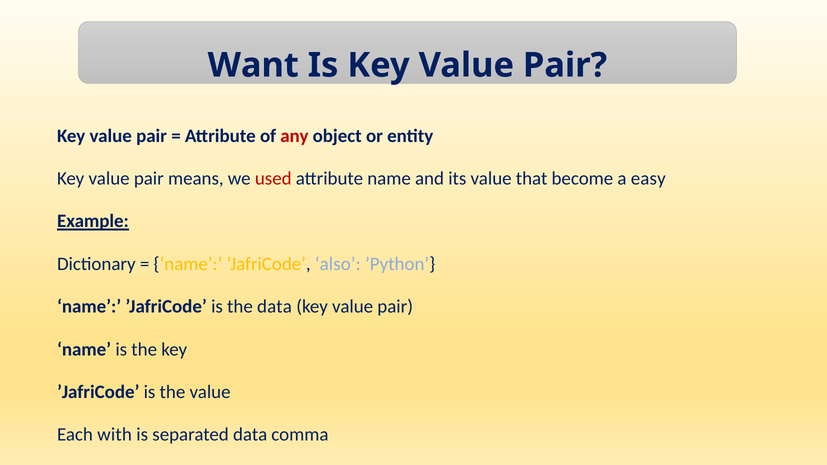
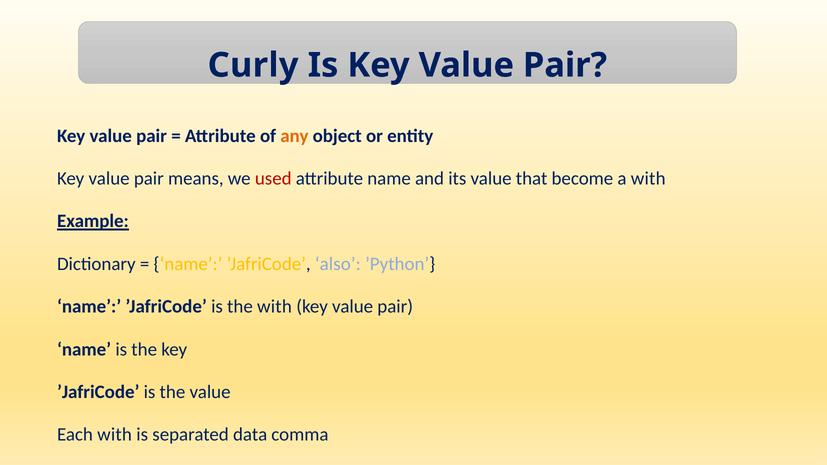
Want: Want -> Curly
any colour: red -> orange
a easy: easy -> with
the data: data -> with
